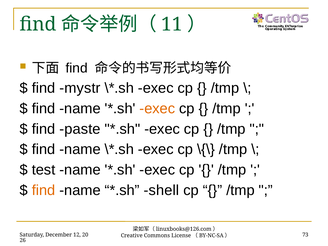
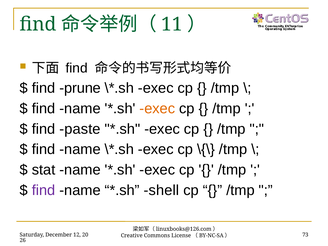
mystr: mystr -> prune
test: test -> stat
find at (44, 190) colour: orange -> purple
